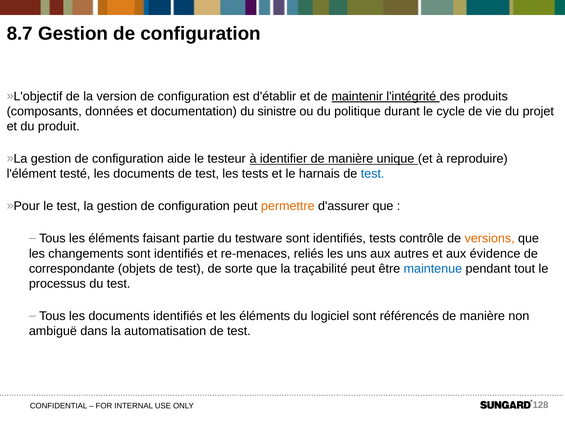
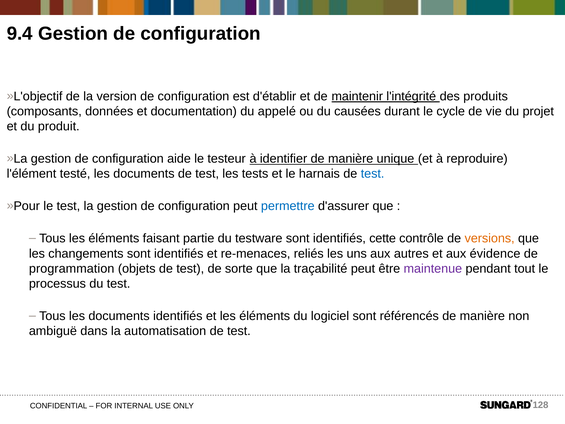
8.7: 8.7 -> 9.4
sinistre: sinistre -> appelé
politique: politique -> causées
permettre colour: orange -> blue
identifiés tests: tests -> cette
correspondante: correspondante -> programmation
maintenue colour: blue -> purple
